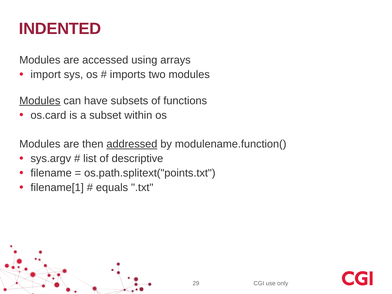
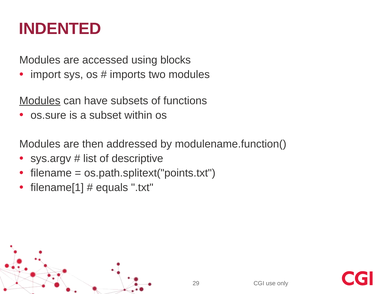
arrays: arrays -> blocks
os.card: os.card -> os.sure
addressed underline: present -> none
